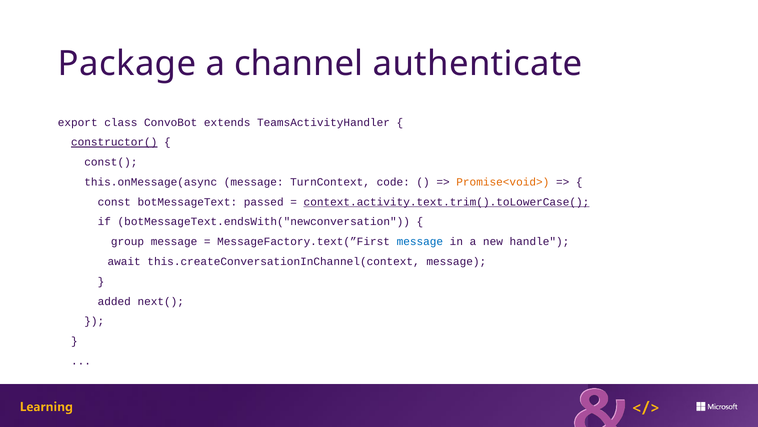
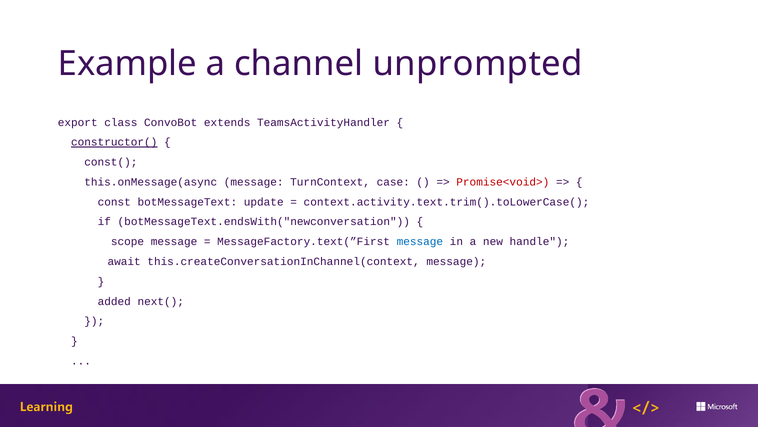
Package: Package -> Example
authenticate: authenticate -> unprompted
code: code -> case
Promise<void> colour: orange -> red
passed: passed -> update
context.activity.text.trim().toLowerCase( underline: present -> none
group: group -> scope
